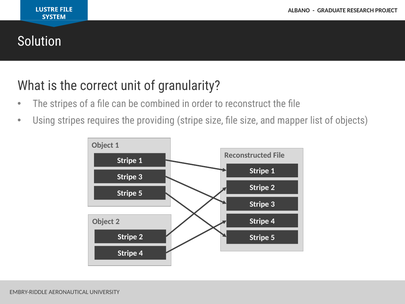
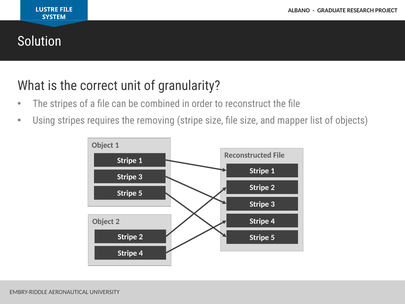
providing: providing -> removing
